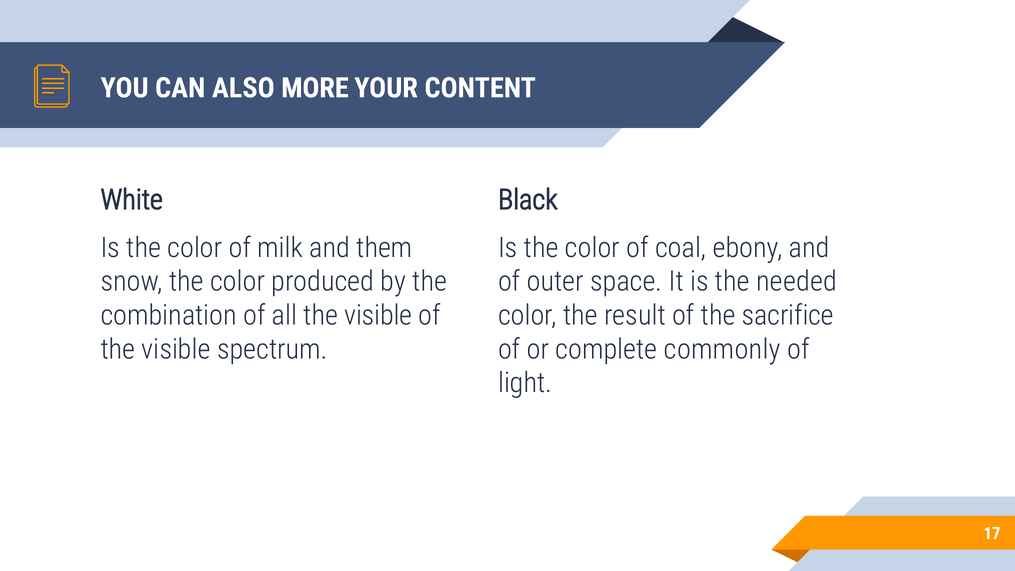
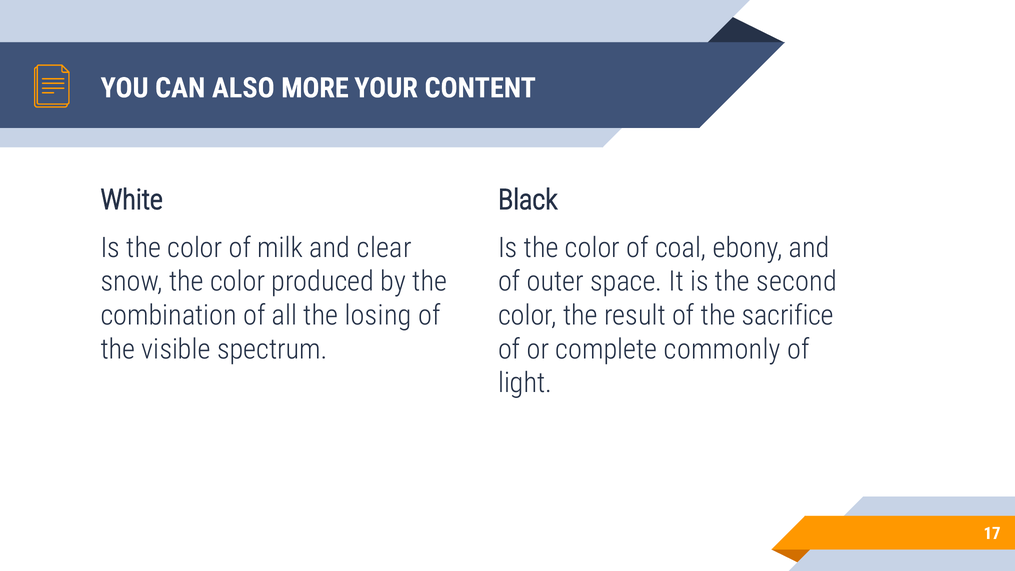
them: them -> clear
needed: needed -> second
all the visible: visible -> losing
